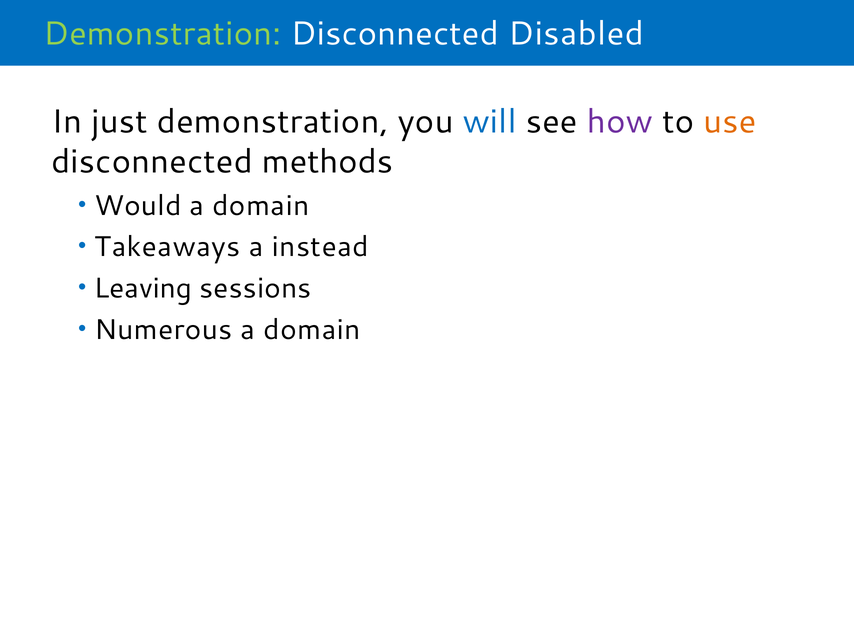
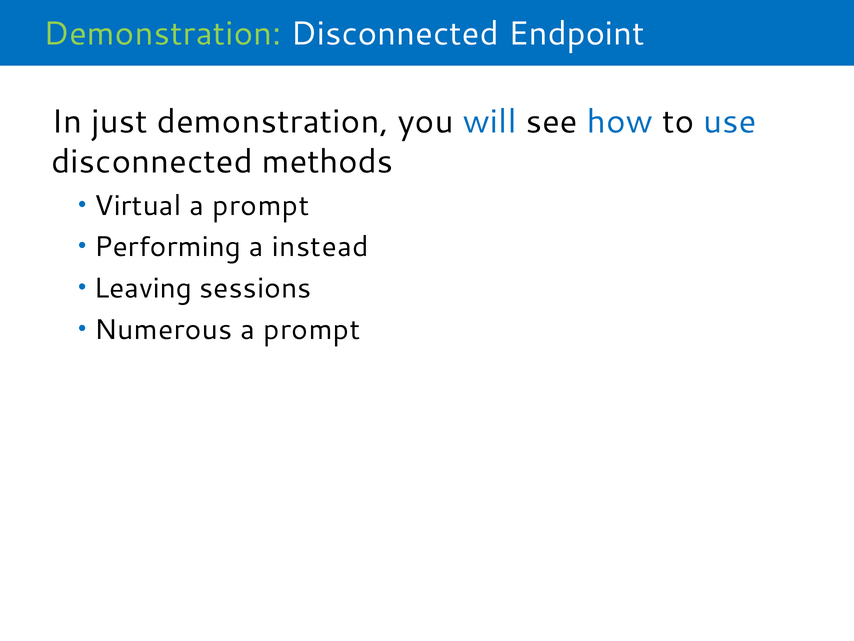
Disabled: Disabled -> Endpoint
how colour: purple -> blue
use colour: orange -> blue
Would: Would -> Virtual
domain at (261, 206): domain -> prompt
Takeaways: Takeaways -> Performing
domain at (312, 329): domain -> prompt
